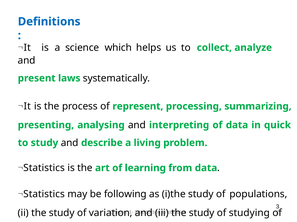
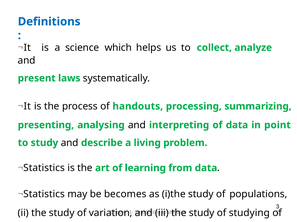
represent: represent -> handouts
quick: quick -> point
following: following -> becomes
